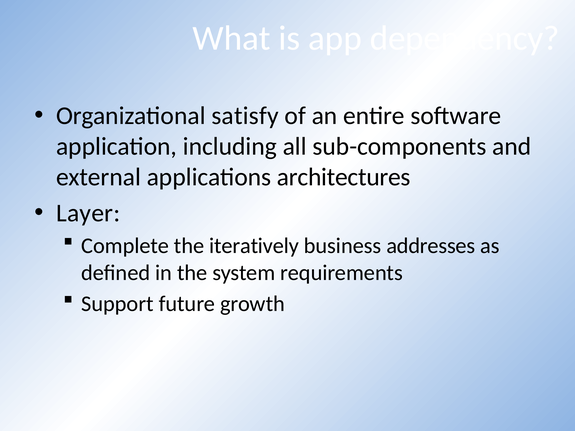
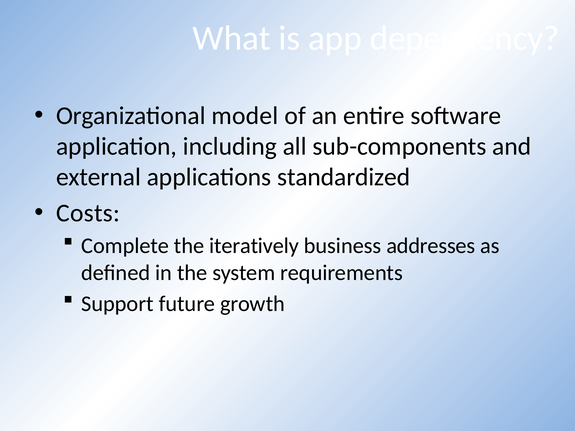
satisfy: satisfy -> model
architectures: architectures -> standardized
Layer: Layer -> Costs
